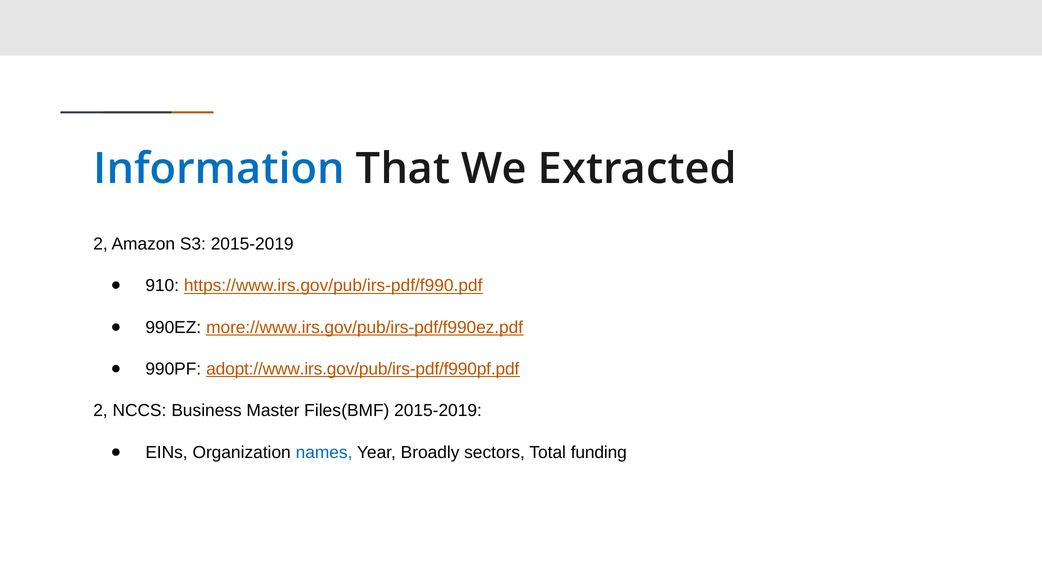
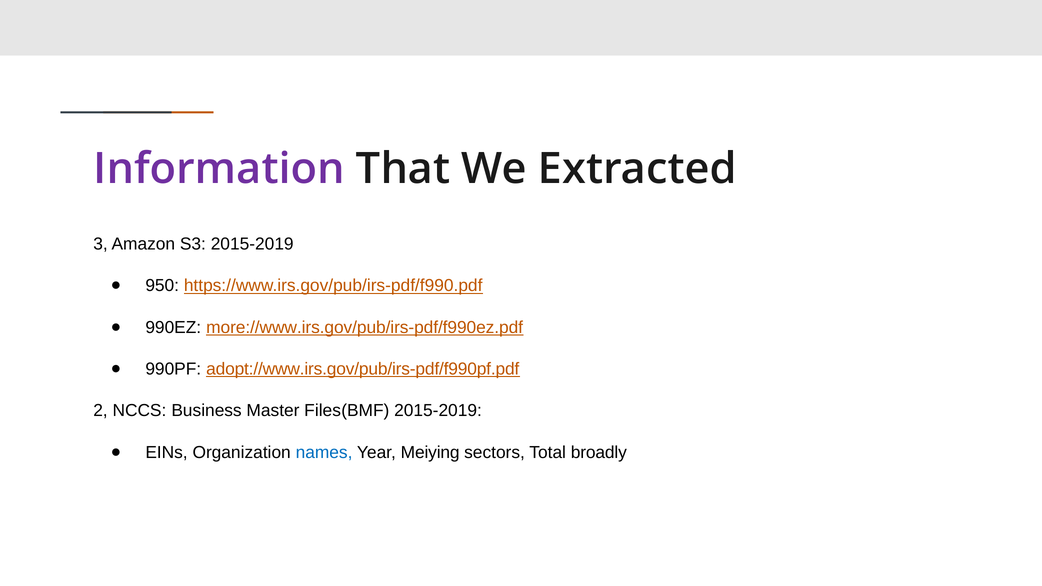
Information colour: blue -> purple
2 at (100, 244): 2 -> 3
910: 910 -> 950
Broadly: Broadly -> Meiying
funding: funding -> broadly
